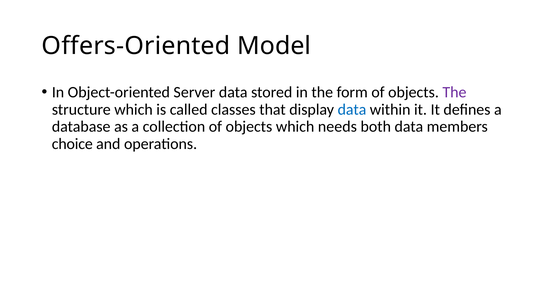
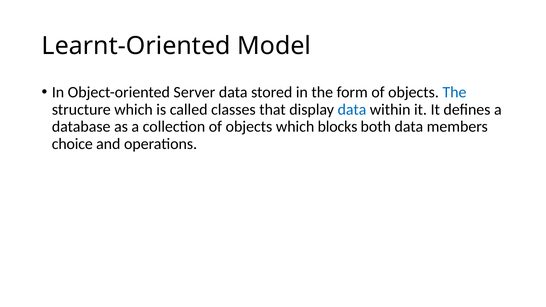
Offers-Oriented: Offers-Oriented -> Learnt-Oriented
The at (454, 92) colour: purple -> blue
needs: needs -> blocks
